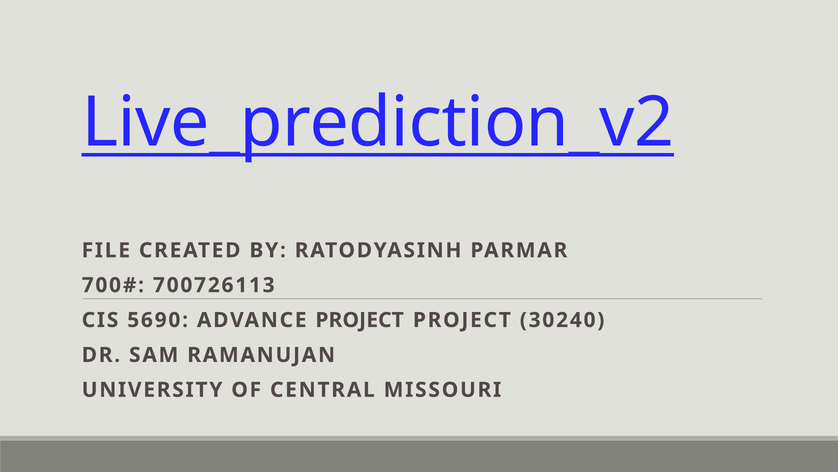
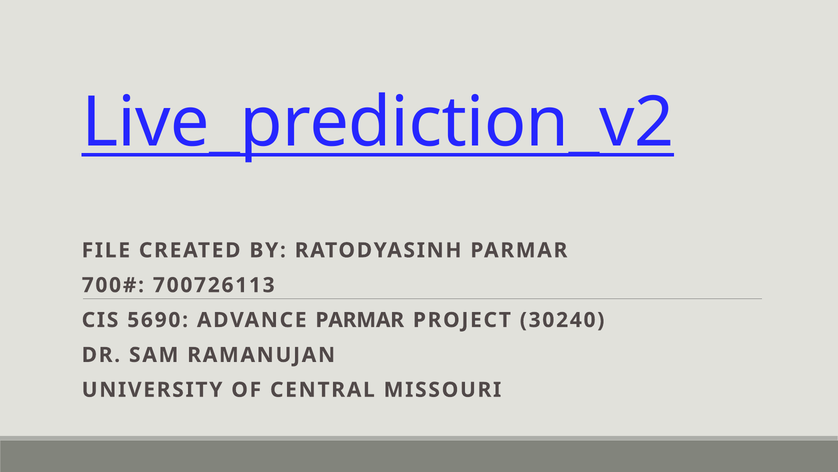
ADVANCE PROJECT: PROJECT -> PARMAR
